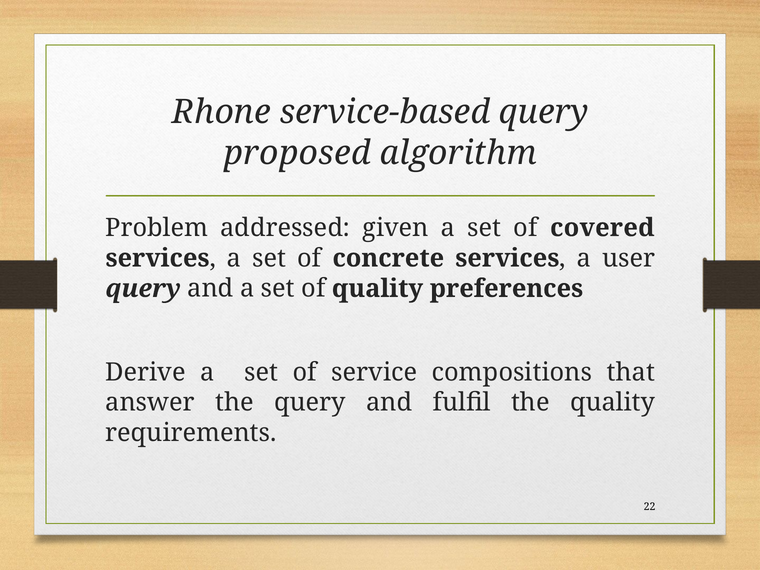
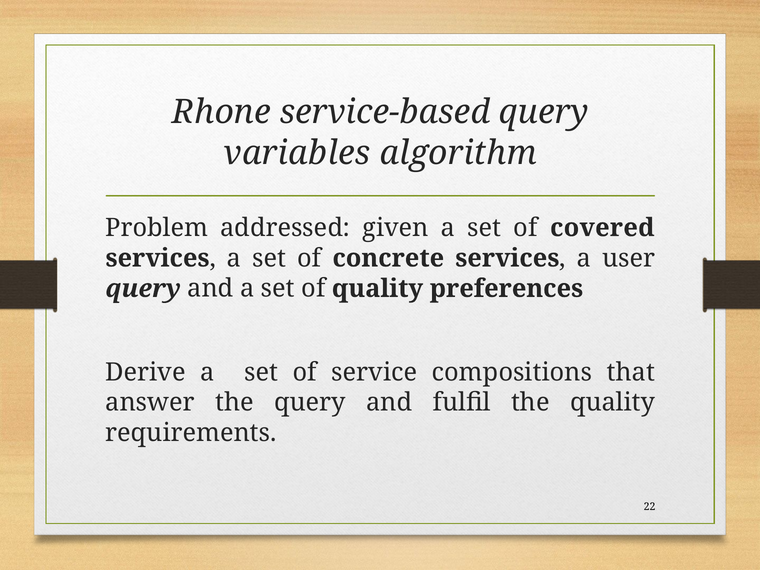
proposed: proposed -> variables
